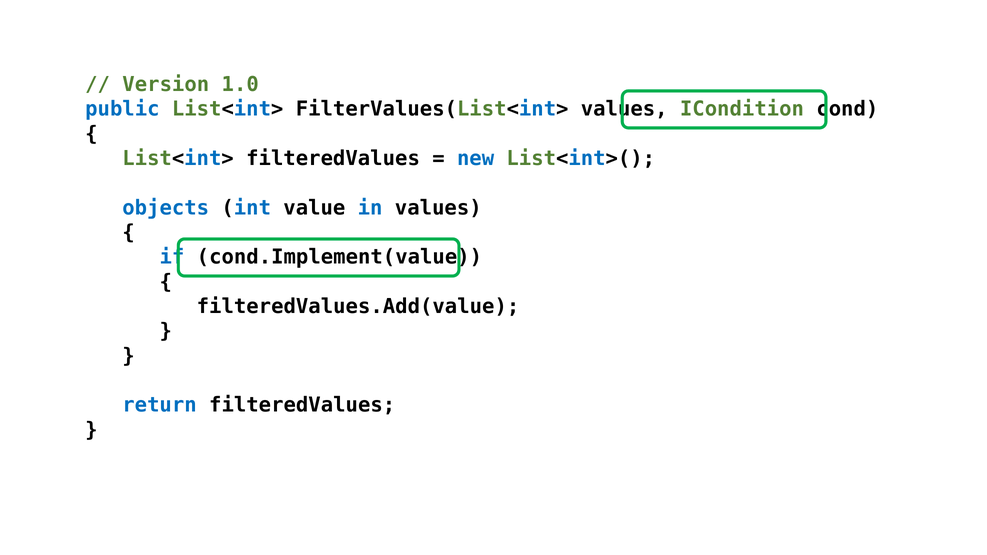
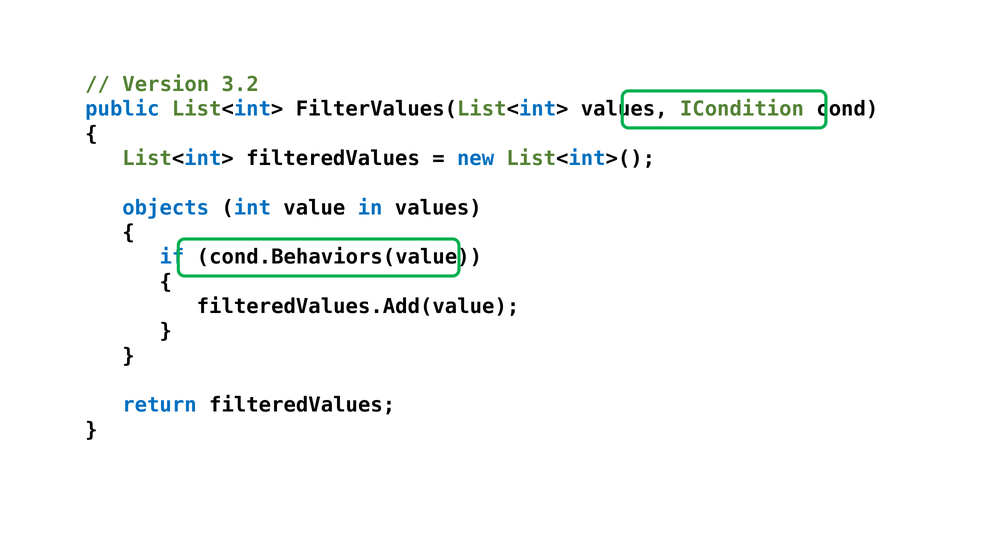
1.0: 1.0 -> 3.2
cond.Implement(value: cond.Implement(value -> cond.Behaviors(value
